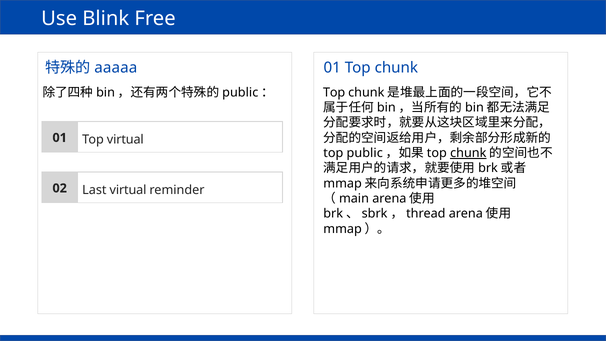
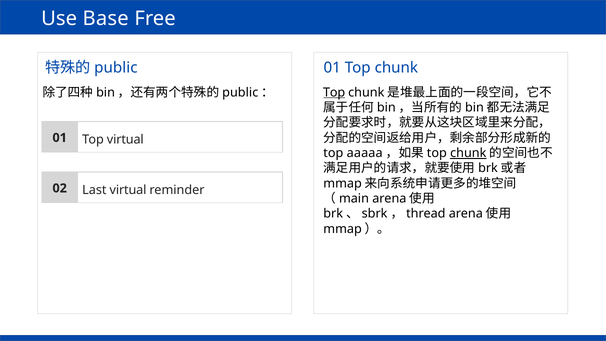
Blink: Blink -> Base
aaaaa at (116, 68): aaaaa -> public
Top at (334, 92) underline: none -> present
top public: public -> aaaaa
